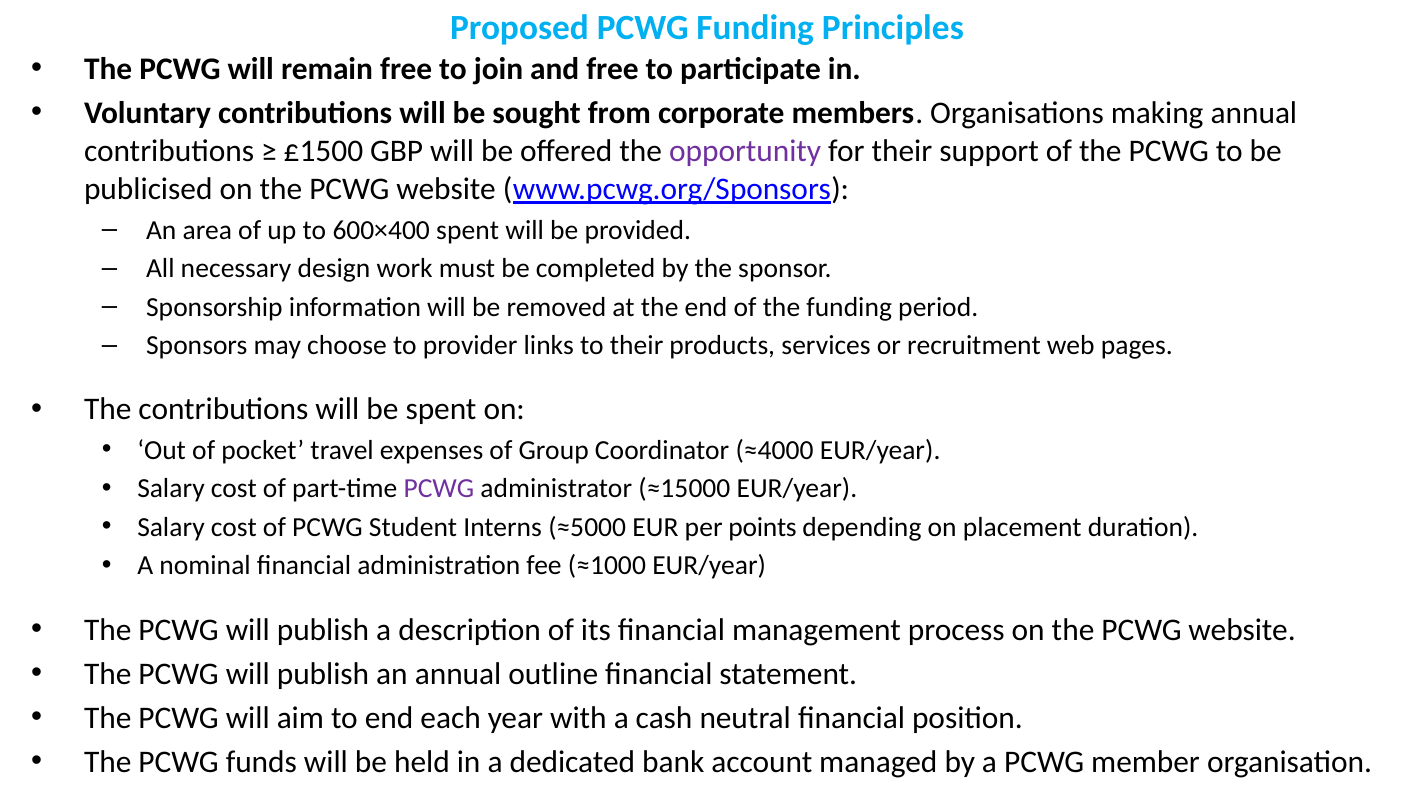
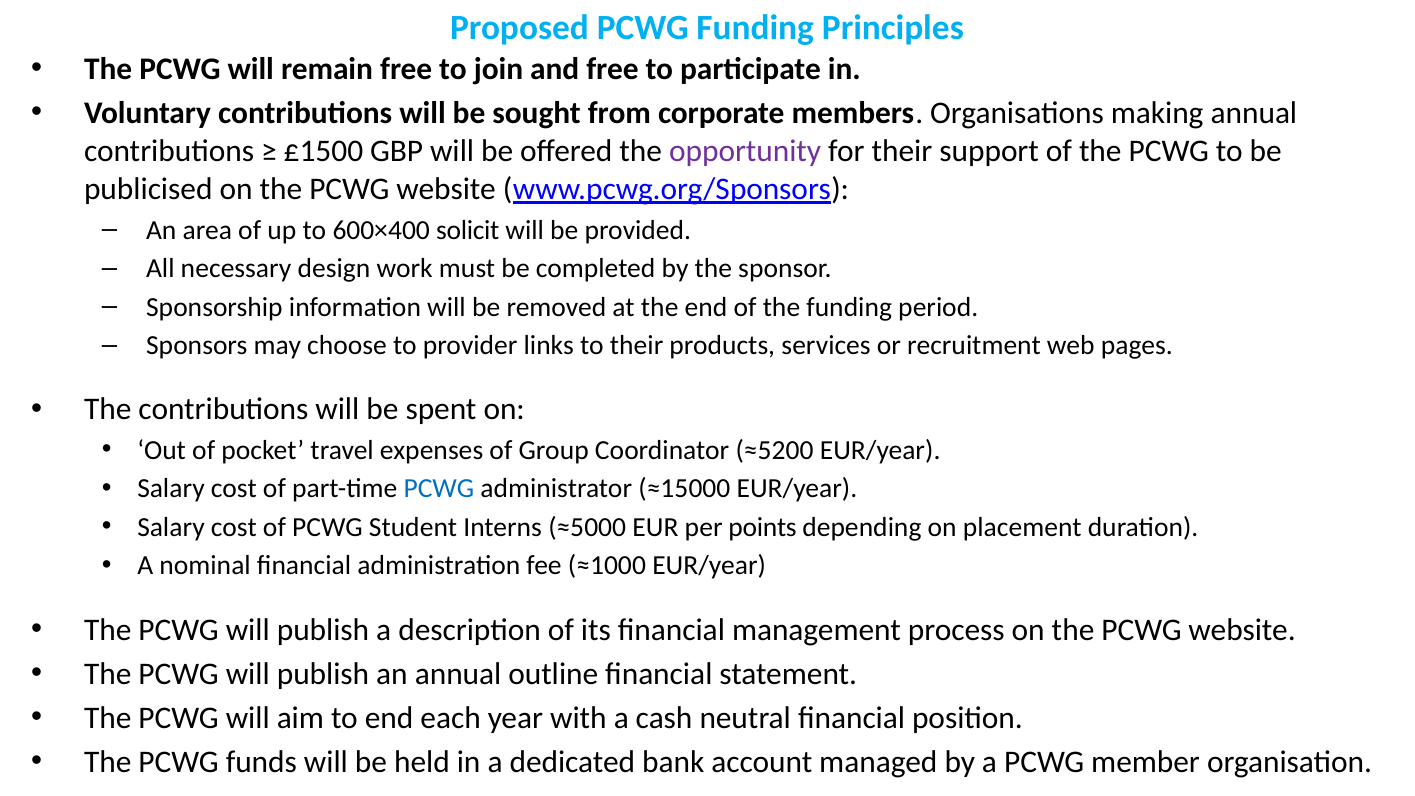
600×400 spent: spent -> solicit
≈4000: ≈4000 -> ≈5200
PCWG at (439, 489) colour: purple -> blue
